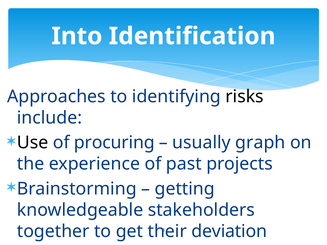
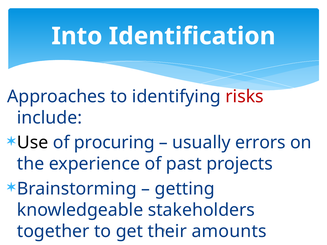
risks colour: black -> red
graph: graph -> errors
deviation: deviation -> amounts
